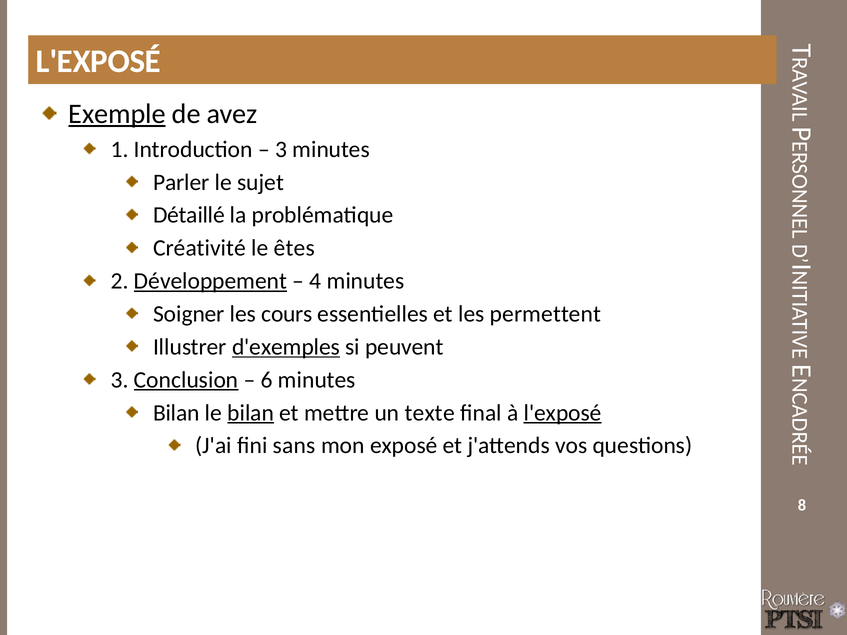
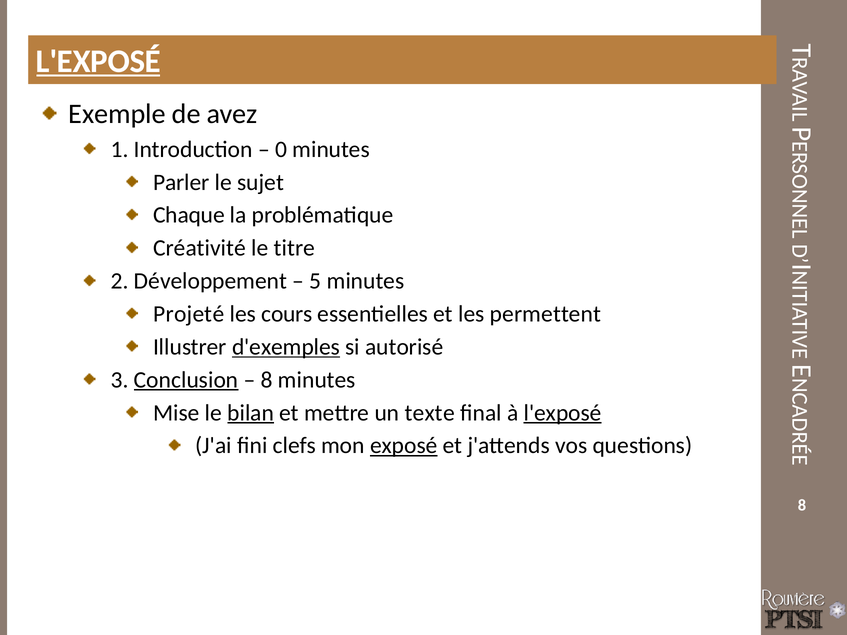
L'EXPOSÉ at (98, 62) underline: none -> present
Exemple underline: present -> none
3 at (281, 149): 3 -> 0
Détaillé: Détaillé -> Chaque
êtes: êtes -> titre
Développement underline: present -> none
4: 4 -> 5
Soigner: Soigner -> Projeté
peuvent: peuvent -> autorisé
6 at (267, 380): 6 -> 8
Bilan at (176, 413): Bilan -> Mise
sans: sans -> clefs
exposé underline: none -> present
